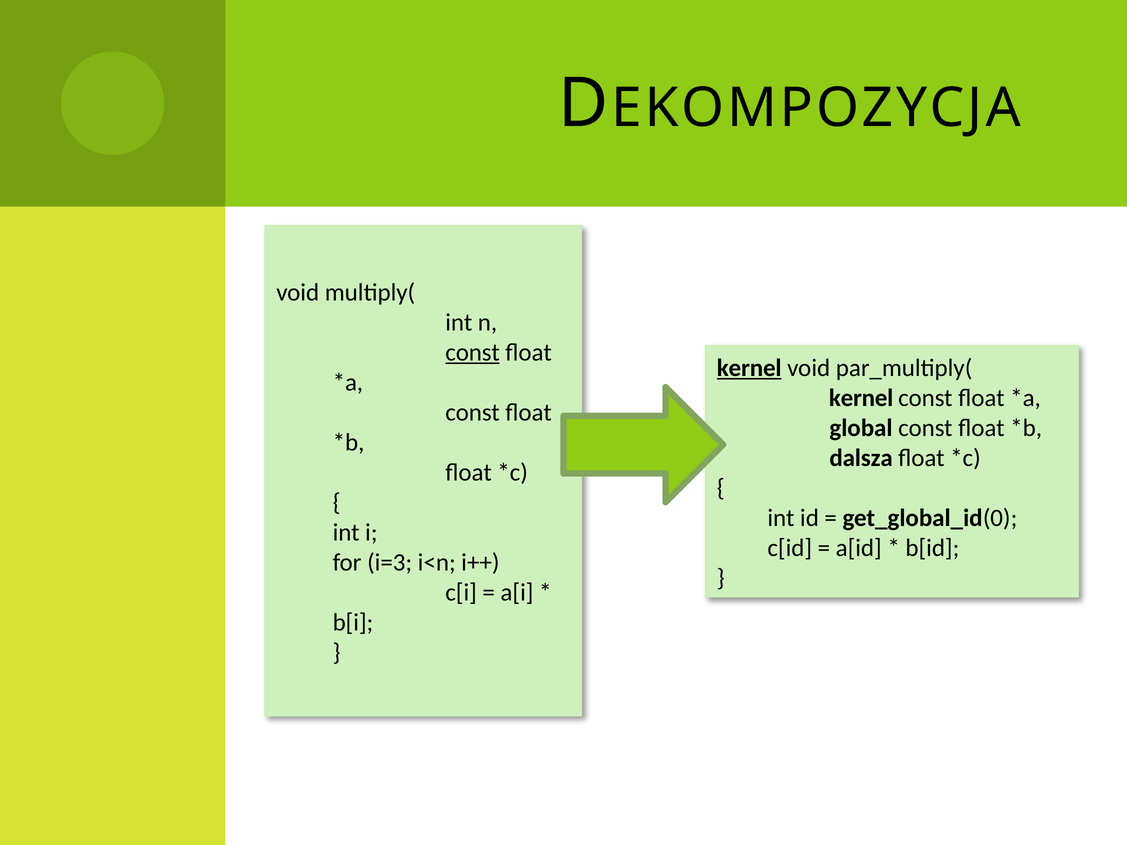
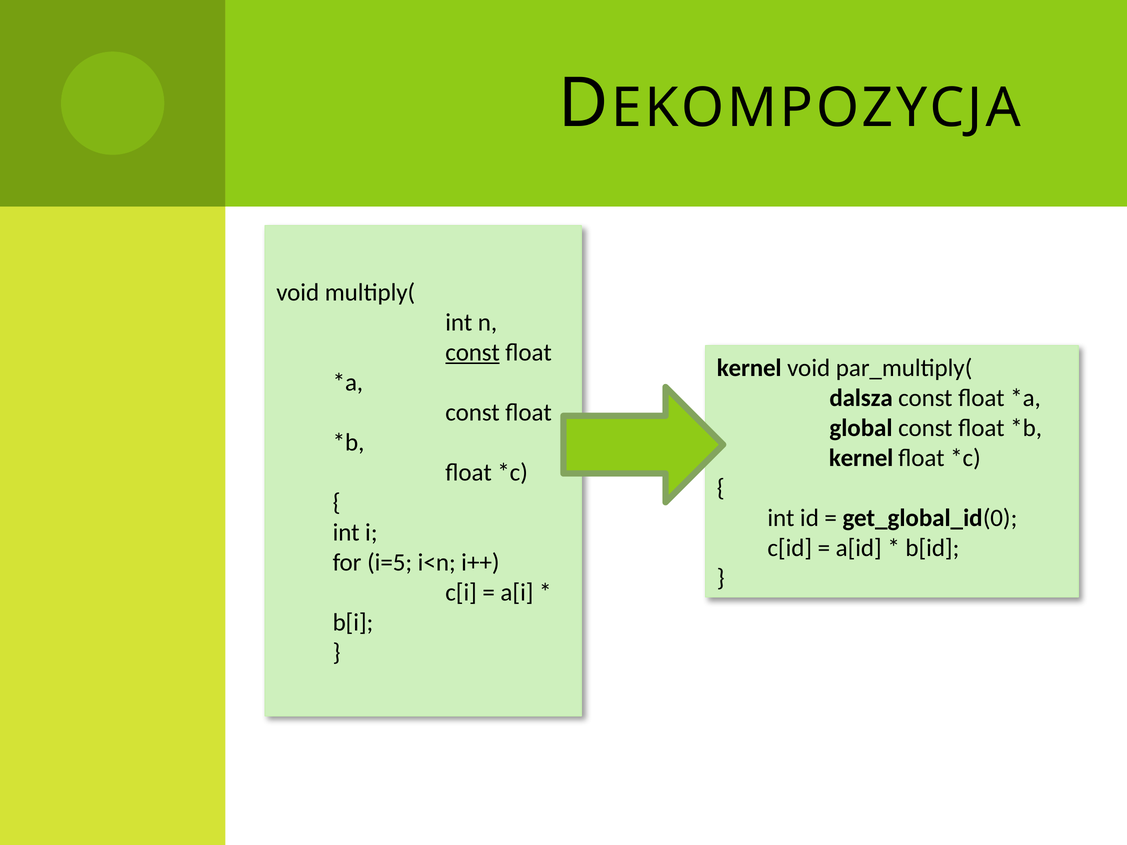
kernel at (749, 368) underline: present -> none
kernel at (861, 398): kernel -> dalsza
dalsza at (861, 458): dalsza -> kernel
i=3: i=3 -> i=5
